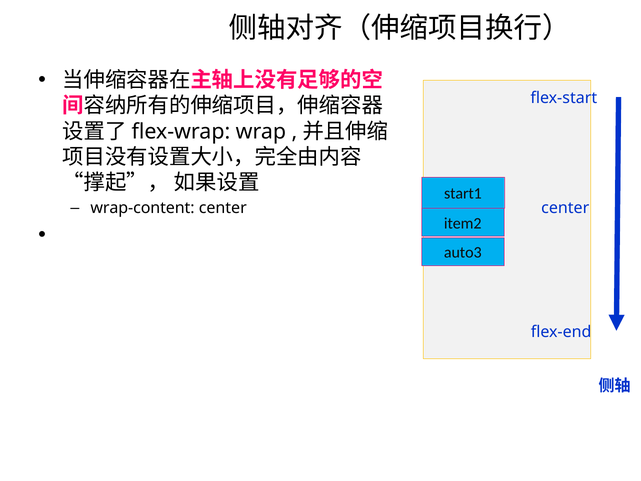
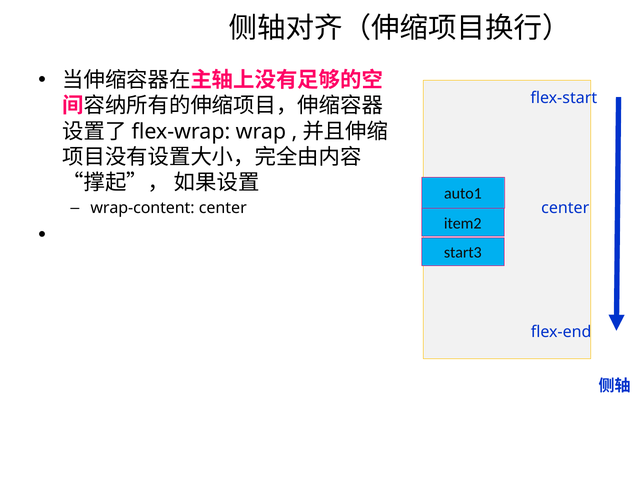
start1: start1 -> auto1
auto3: auto3 -> start3
